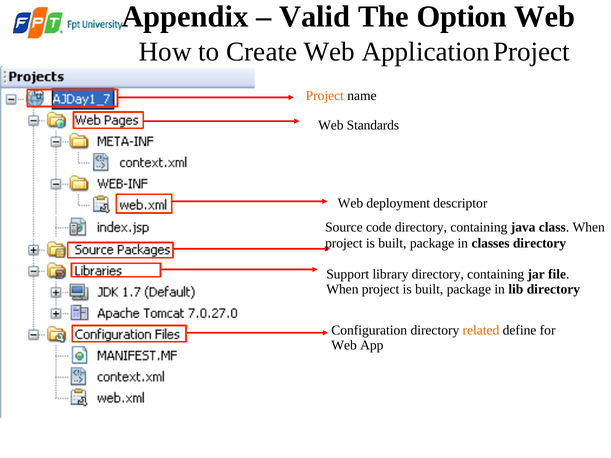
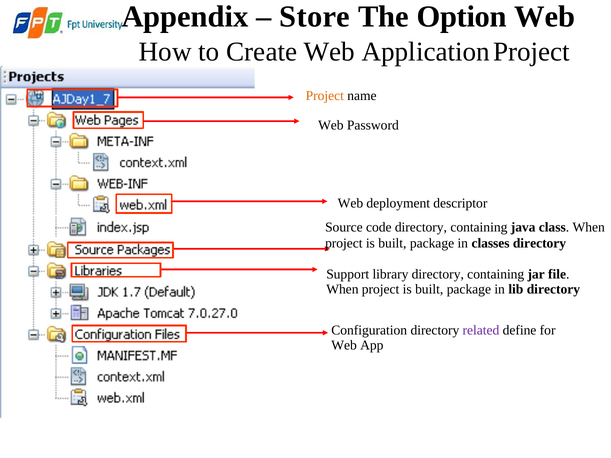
Valid: Valid -> Store
Standards: Standards -> Password
related colour: orange -> purple
